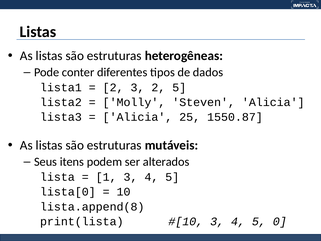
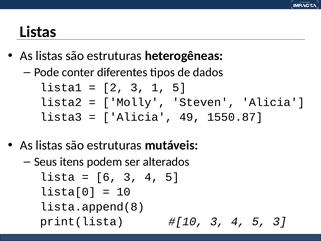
3 2: 2 -> 1
25: 25 -> 49
1: 1 -> 6
5 0: 0 -> 3
